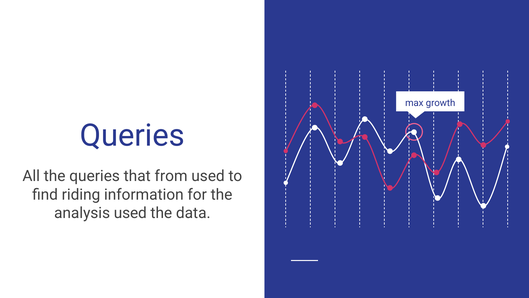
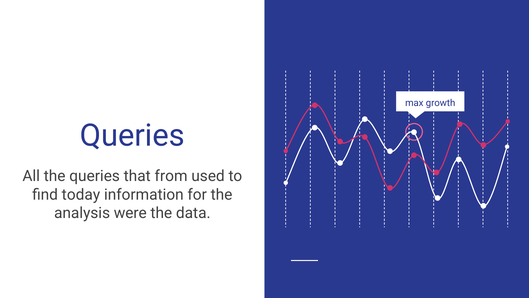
riding: riding -> today
analysis used: used -> were
